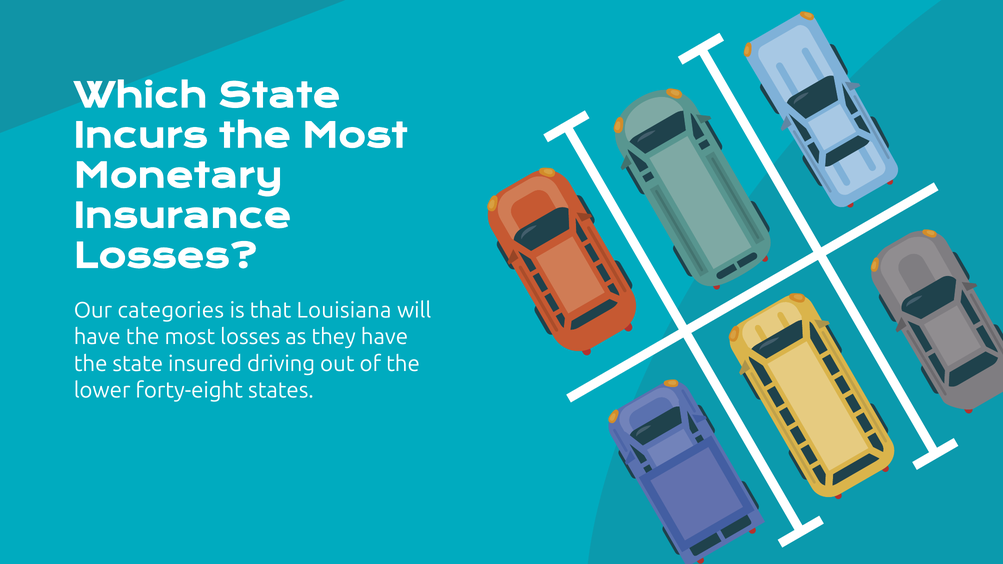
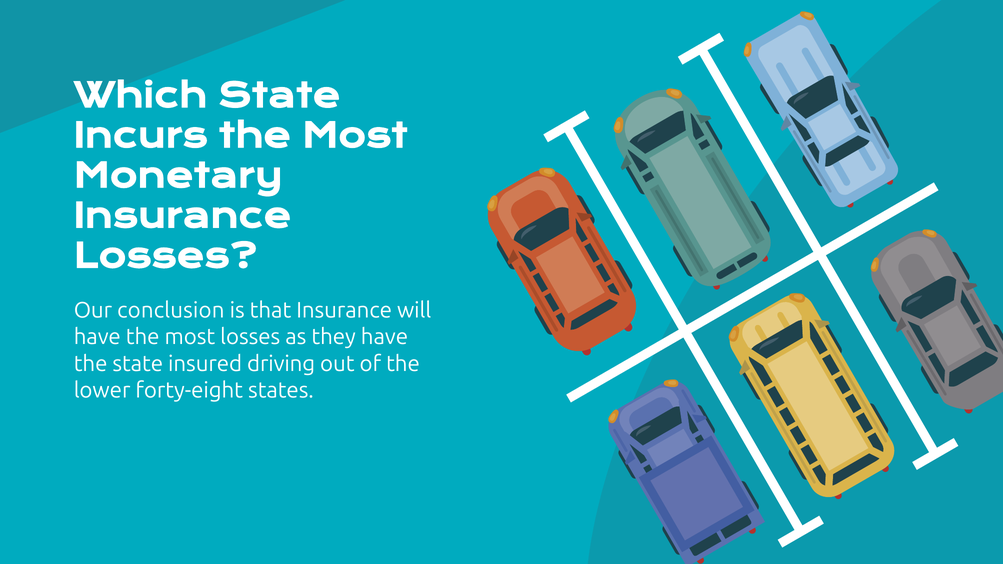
categories: categories -> conclusion
that Louisiana: Louisiana -> Insurance
